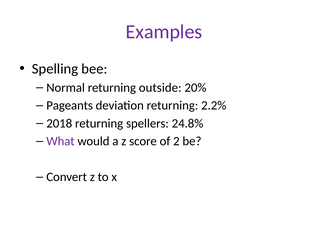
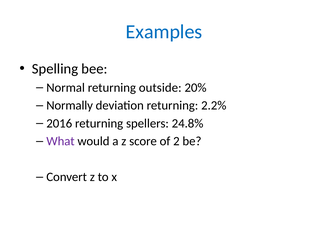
Examples colour: purple -> blue
Pageants: Pageants -> Normally
2018: 2018 -> 2016
